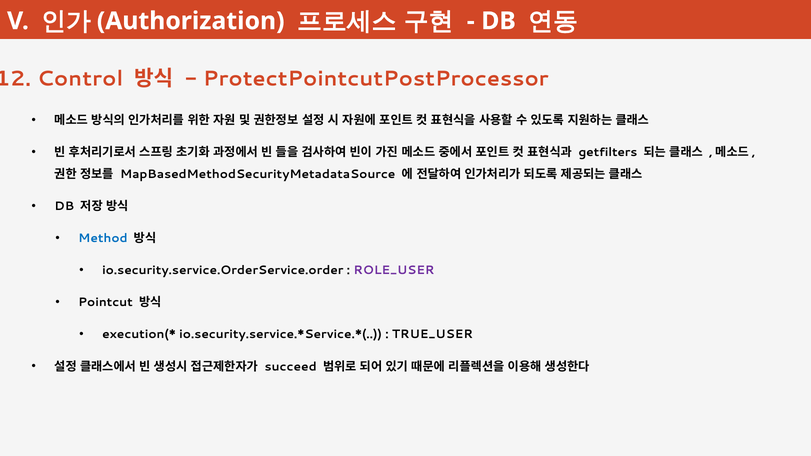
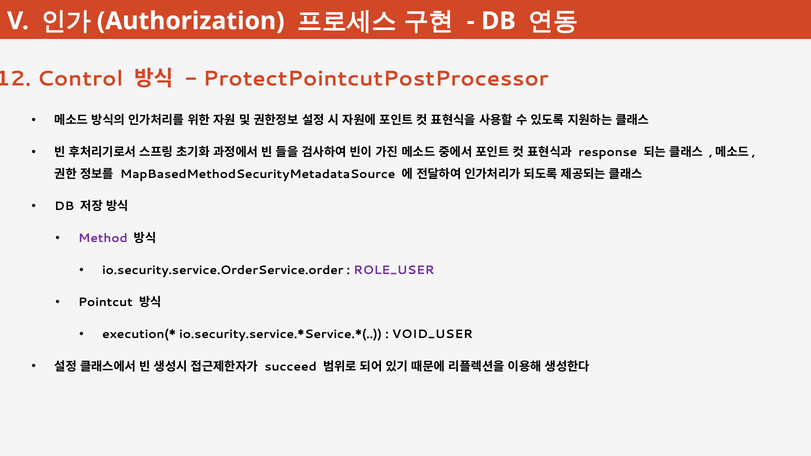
getfilters: getfilters -> response
Method colour: blue -> purple
TRUE_USER: TRUE_USER -> VOID_USER
